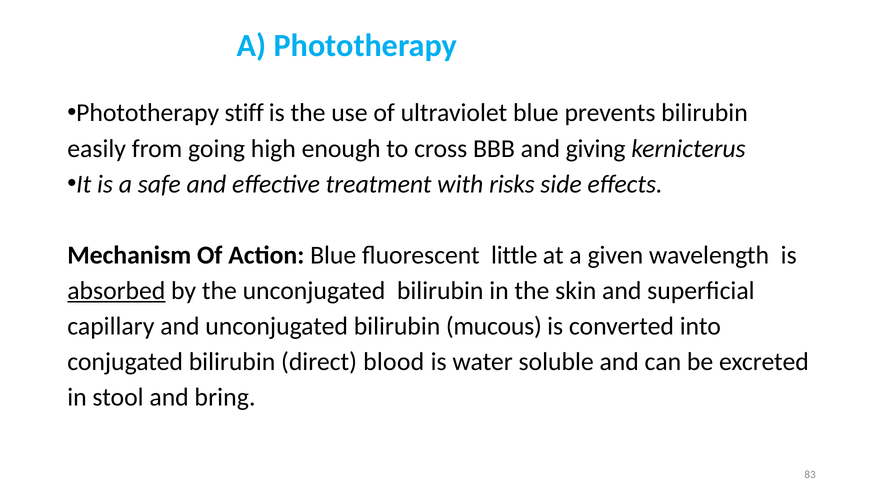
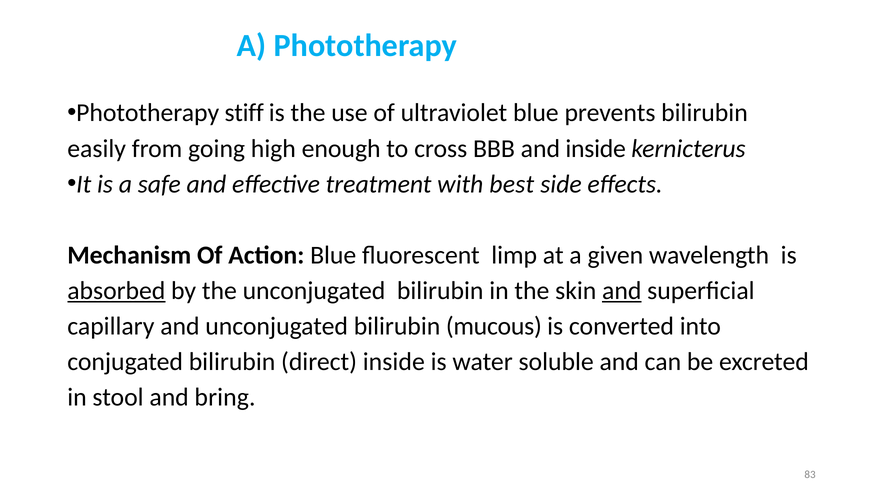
and giving: giving -> inside
risks: risks -> best
little: little -> limp
and at (622, 291) underline: none -> present
direct blood: blood -> inside
